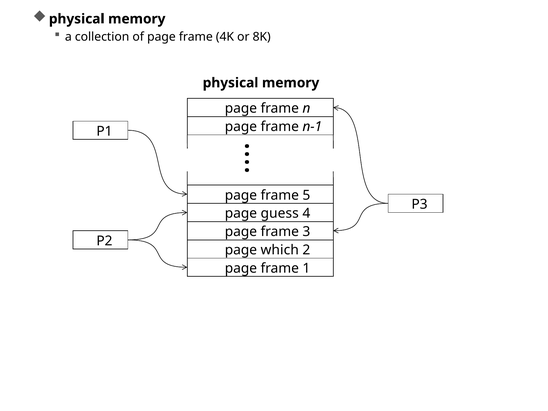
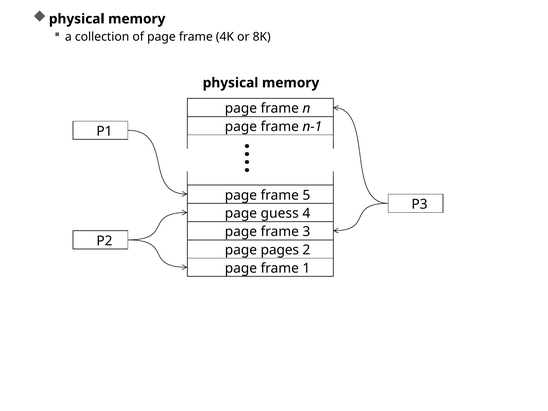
which: which -> pages
